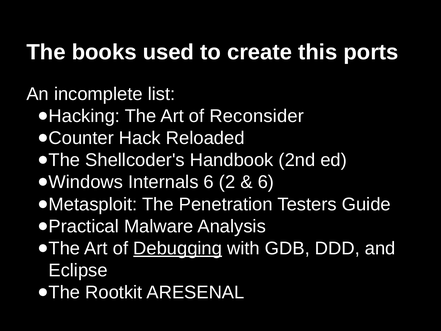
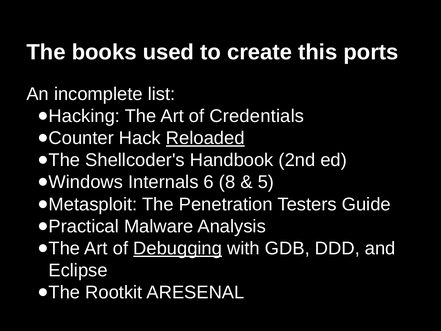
Reconsider: Reconsider -> Credentials
Reloaded underline: none -> present
2: 2 -> 8
6 at (266, 182): 6 -> 5
